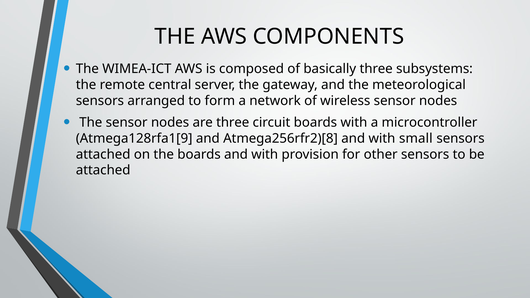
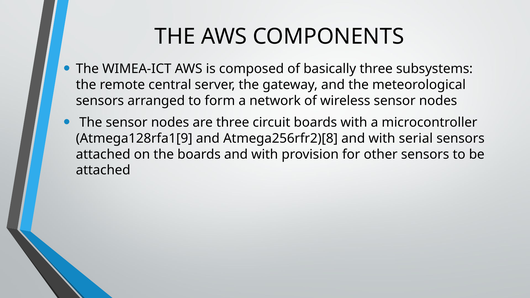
small: small -> serial
